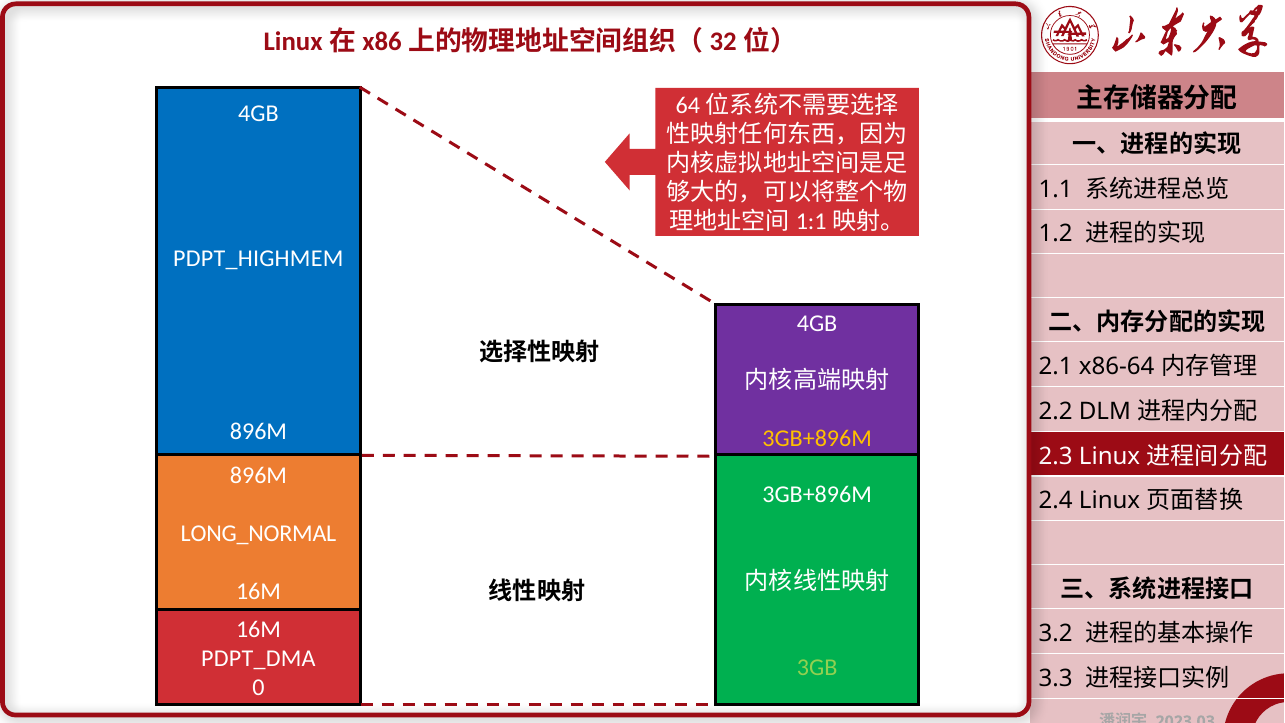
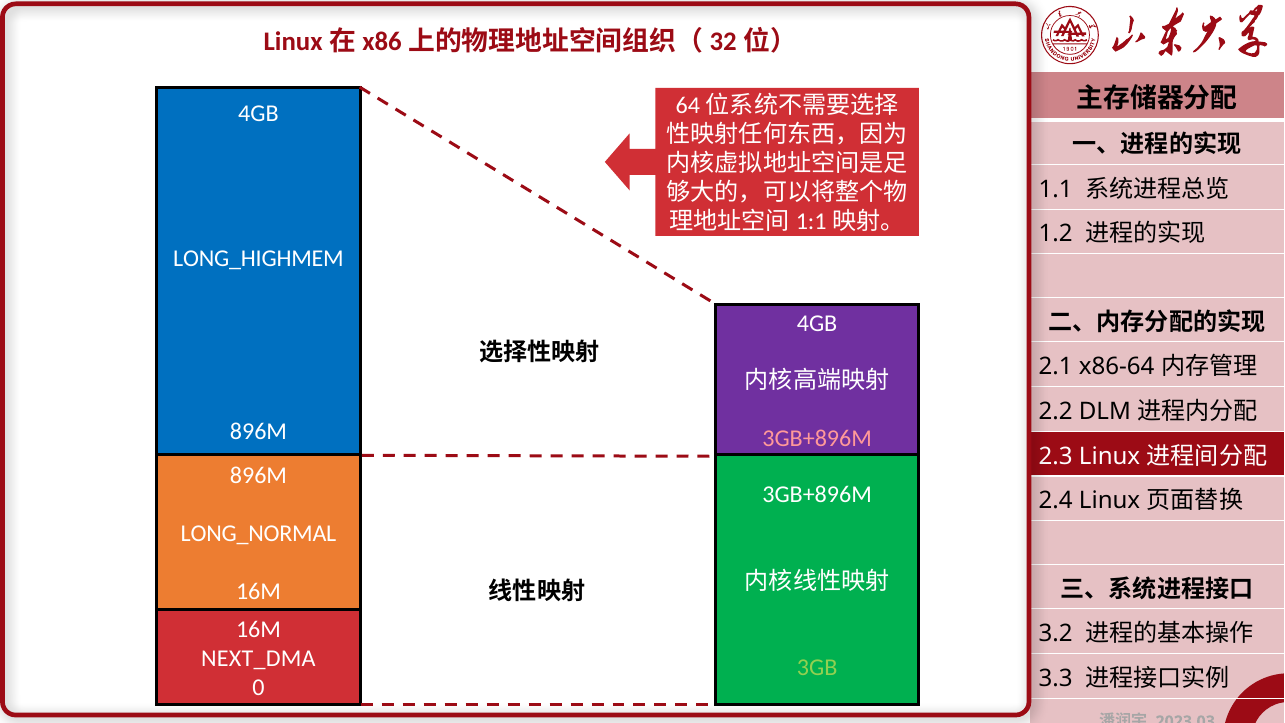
PDPT_HIGHMEM: PDPT_HIGHMEM -> LONG_HIGHMEM
3GB+896M at (817, 439) colour: yellow -> pink
PDPT_DMA: PDPT_DMA -> NEXT_DMA
